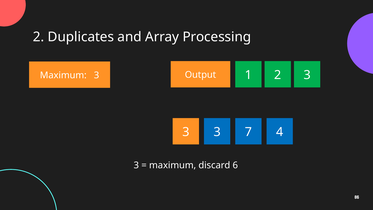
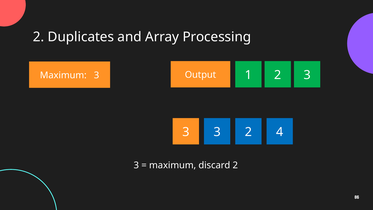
7 at (248, 132): 7 -> 2
discard 6: 6 -> 2
